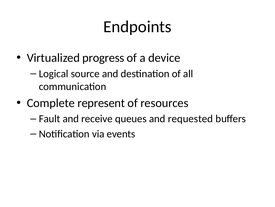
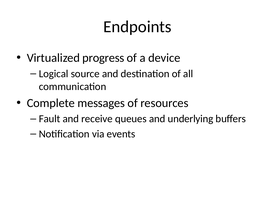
represent: represent -> messages
requested: requested -> underlying
